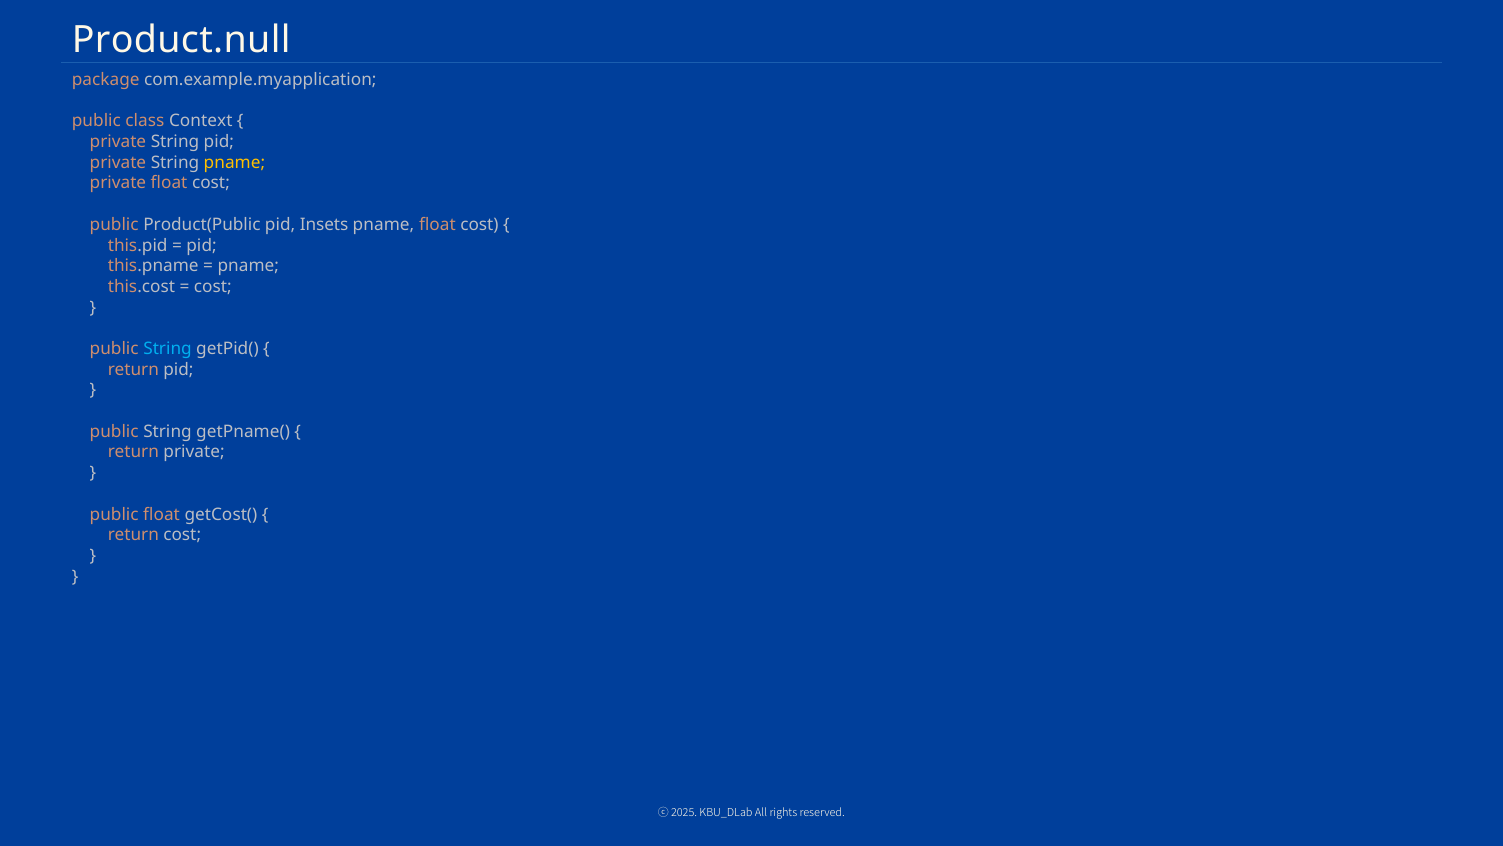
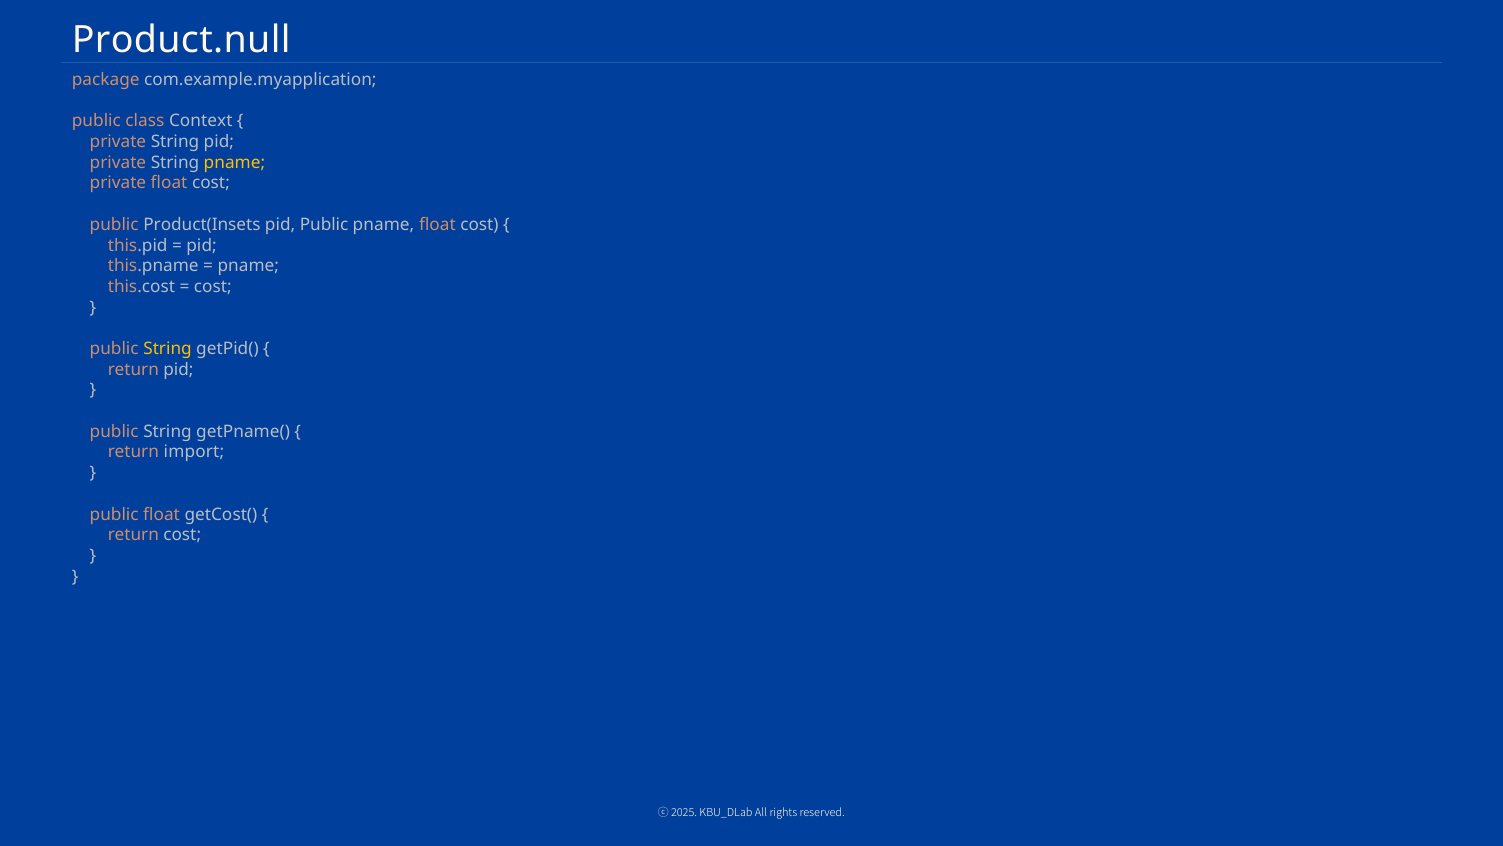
Product(Public: Product(Public -> Product(Insets
pid Insets: Insets -> Public
String at (168, 349) colour: light blue -> yellow
return private: private -> import
